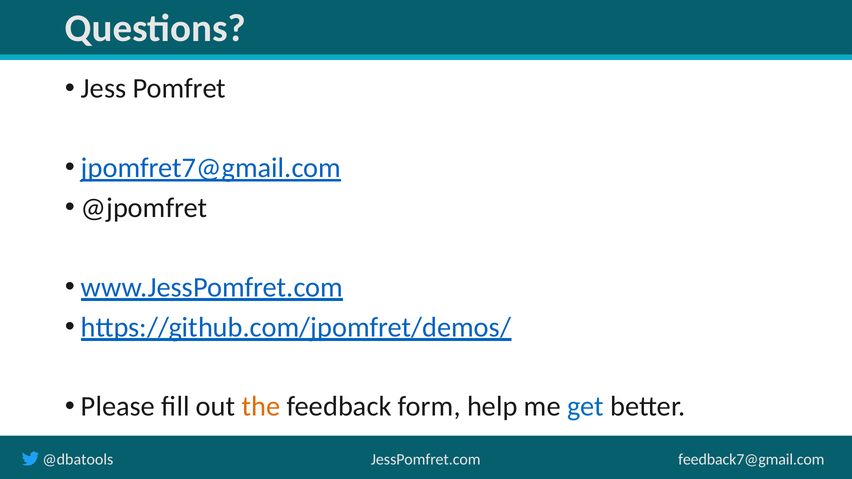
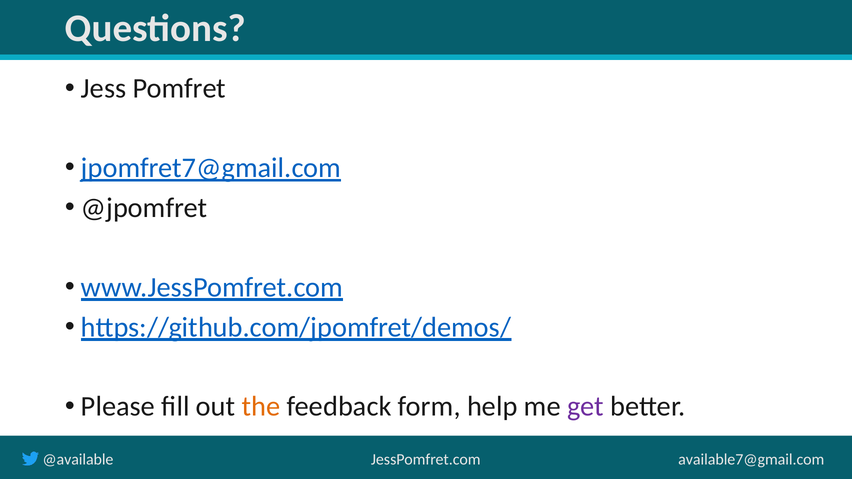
get colour: blue -> purple
@dbatools: @dbatools -> @available
feedback7@gmail.com: feedback7@gmail.com -> available7@gmail.com
